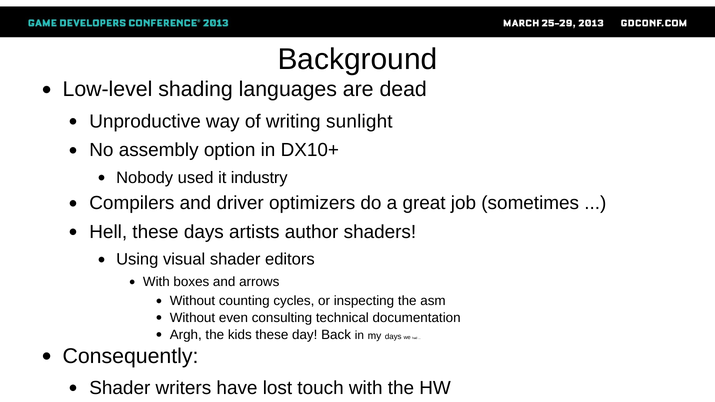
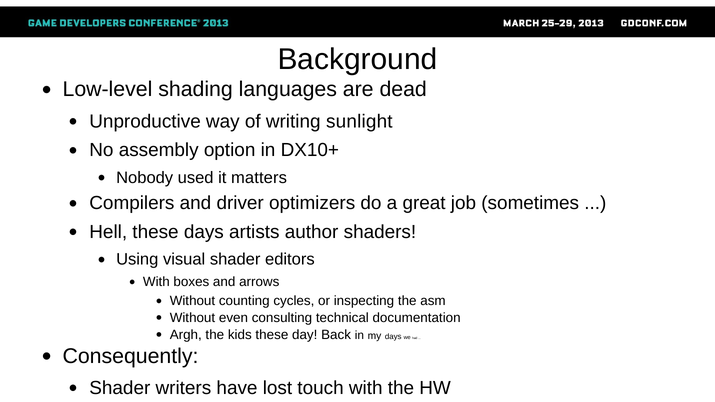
industry: industry -> matters
